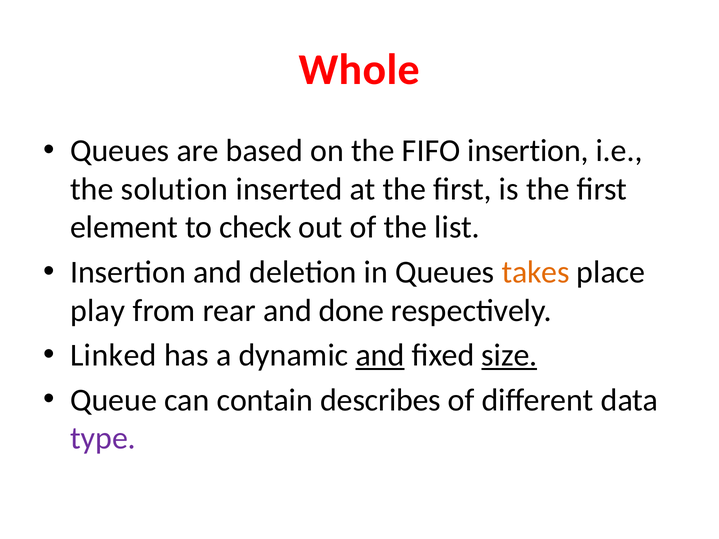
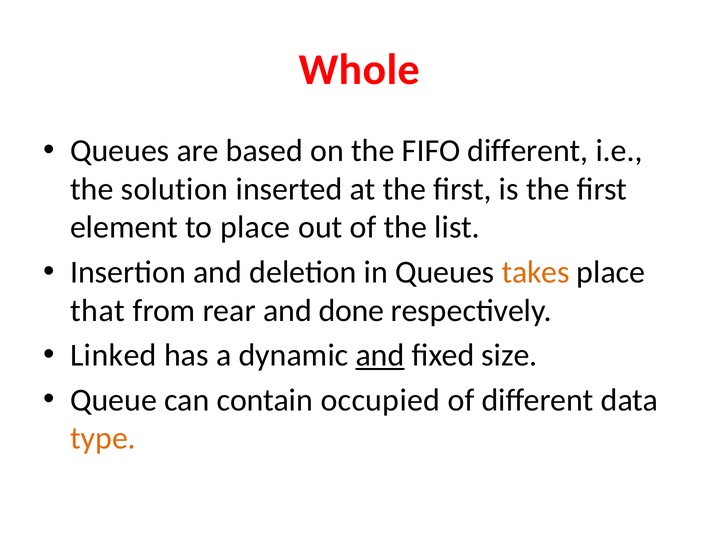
FIFO insertion: insertion -> different
to check: check -> place
play: play -> that
size underline: present -> none
describes: describes -> occupied
type colour: purple -> orange
